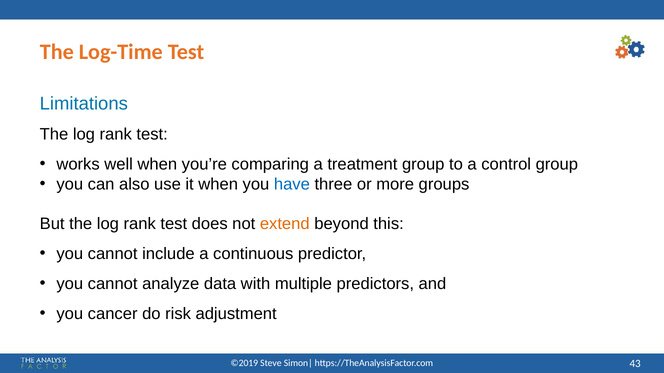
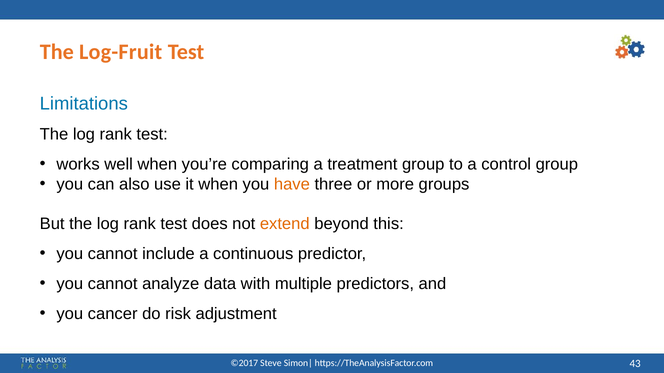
Log-Time: Log-Time -> Log-Fruit
have colour: blue -> orange
©2019: ©2019 -> ©2017
